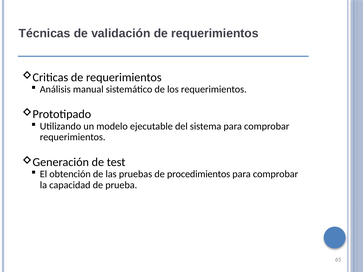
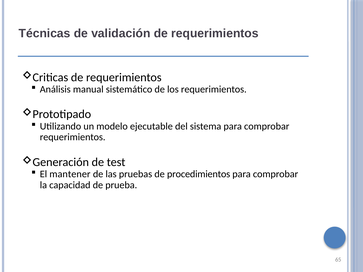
obtención: obtención -> mantener
